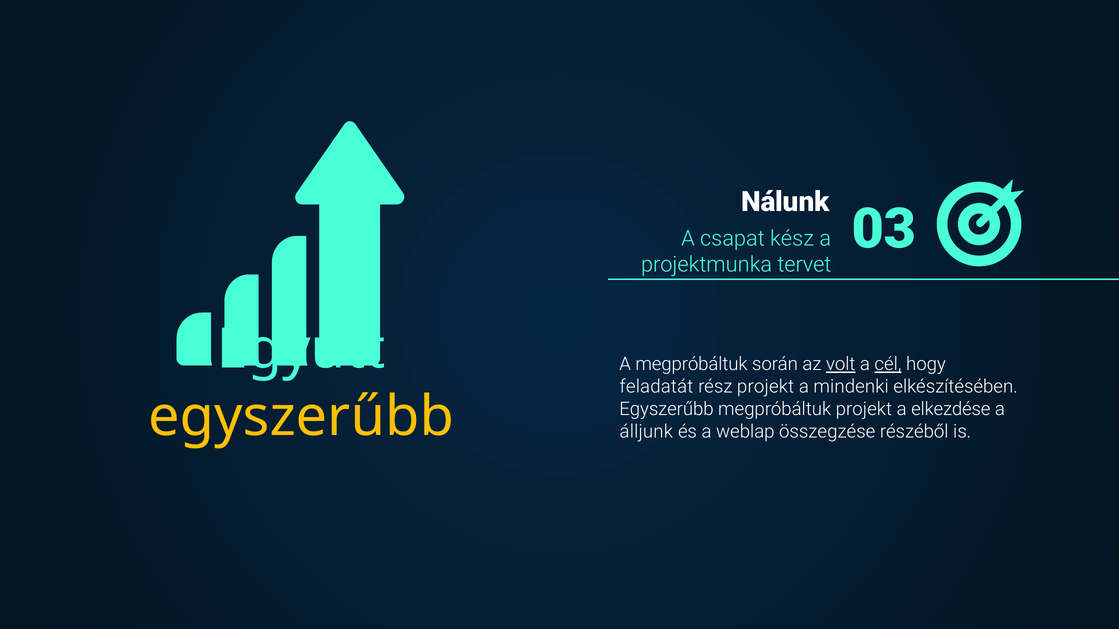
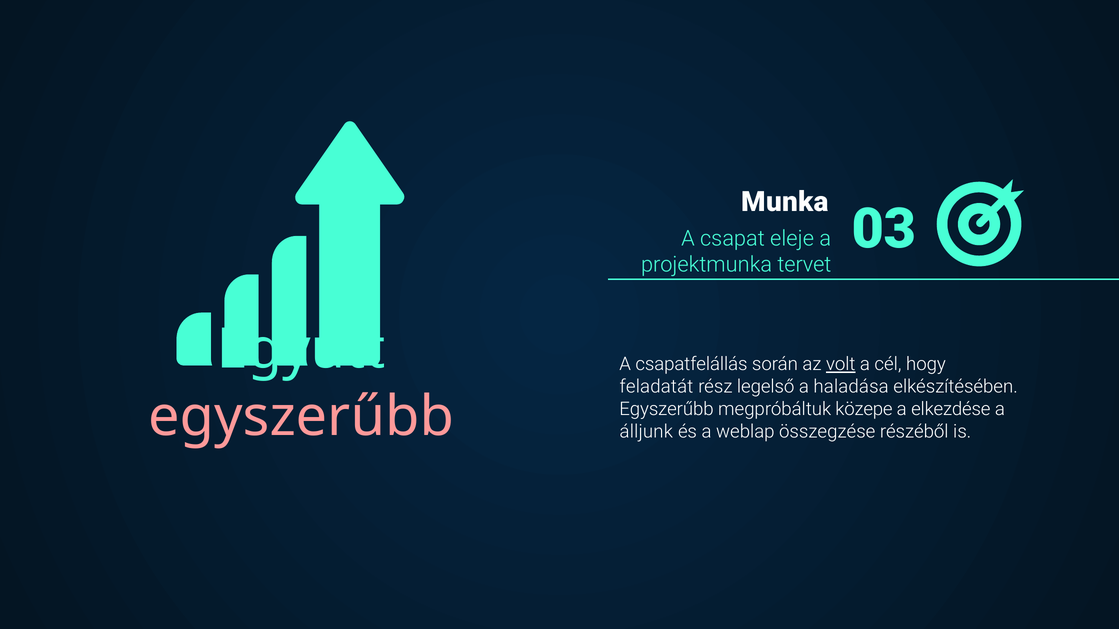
Nálunk: Nálunk -> Munka
kész: kész -> eleje
A megpróbáltuk: megpróbáltuk -> csapatfelállás
cél underline: present -> none
rész projekt: projekt -> legelső
mindenki: mindenki -> haladása
egyszerűbb at (301, 417) colour: yellow -> pink
megpróbáltuk projekt: projekt -> közepe
